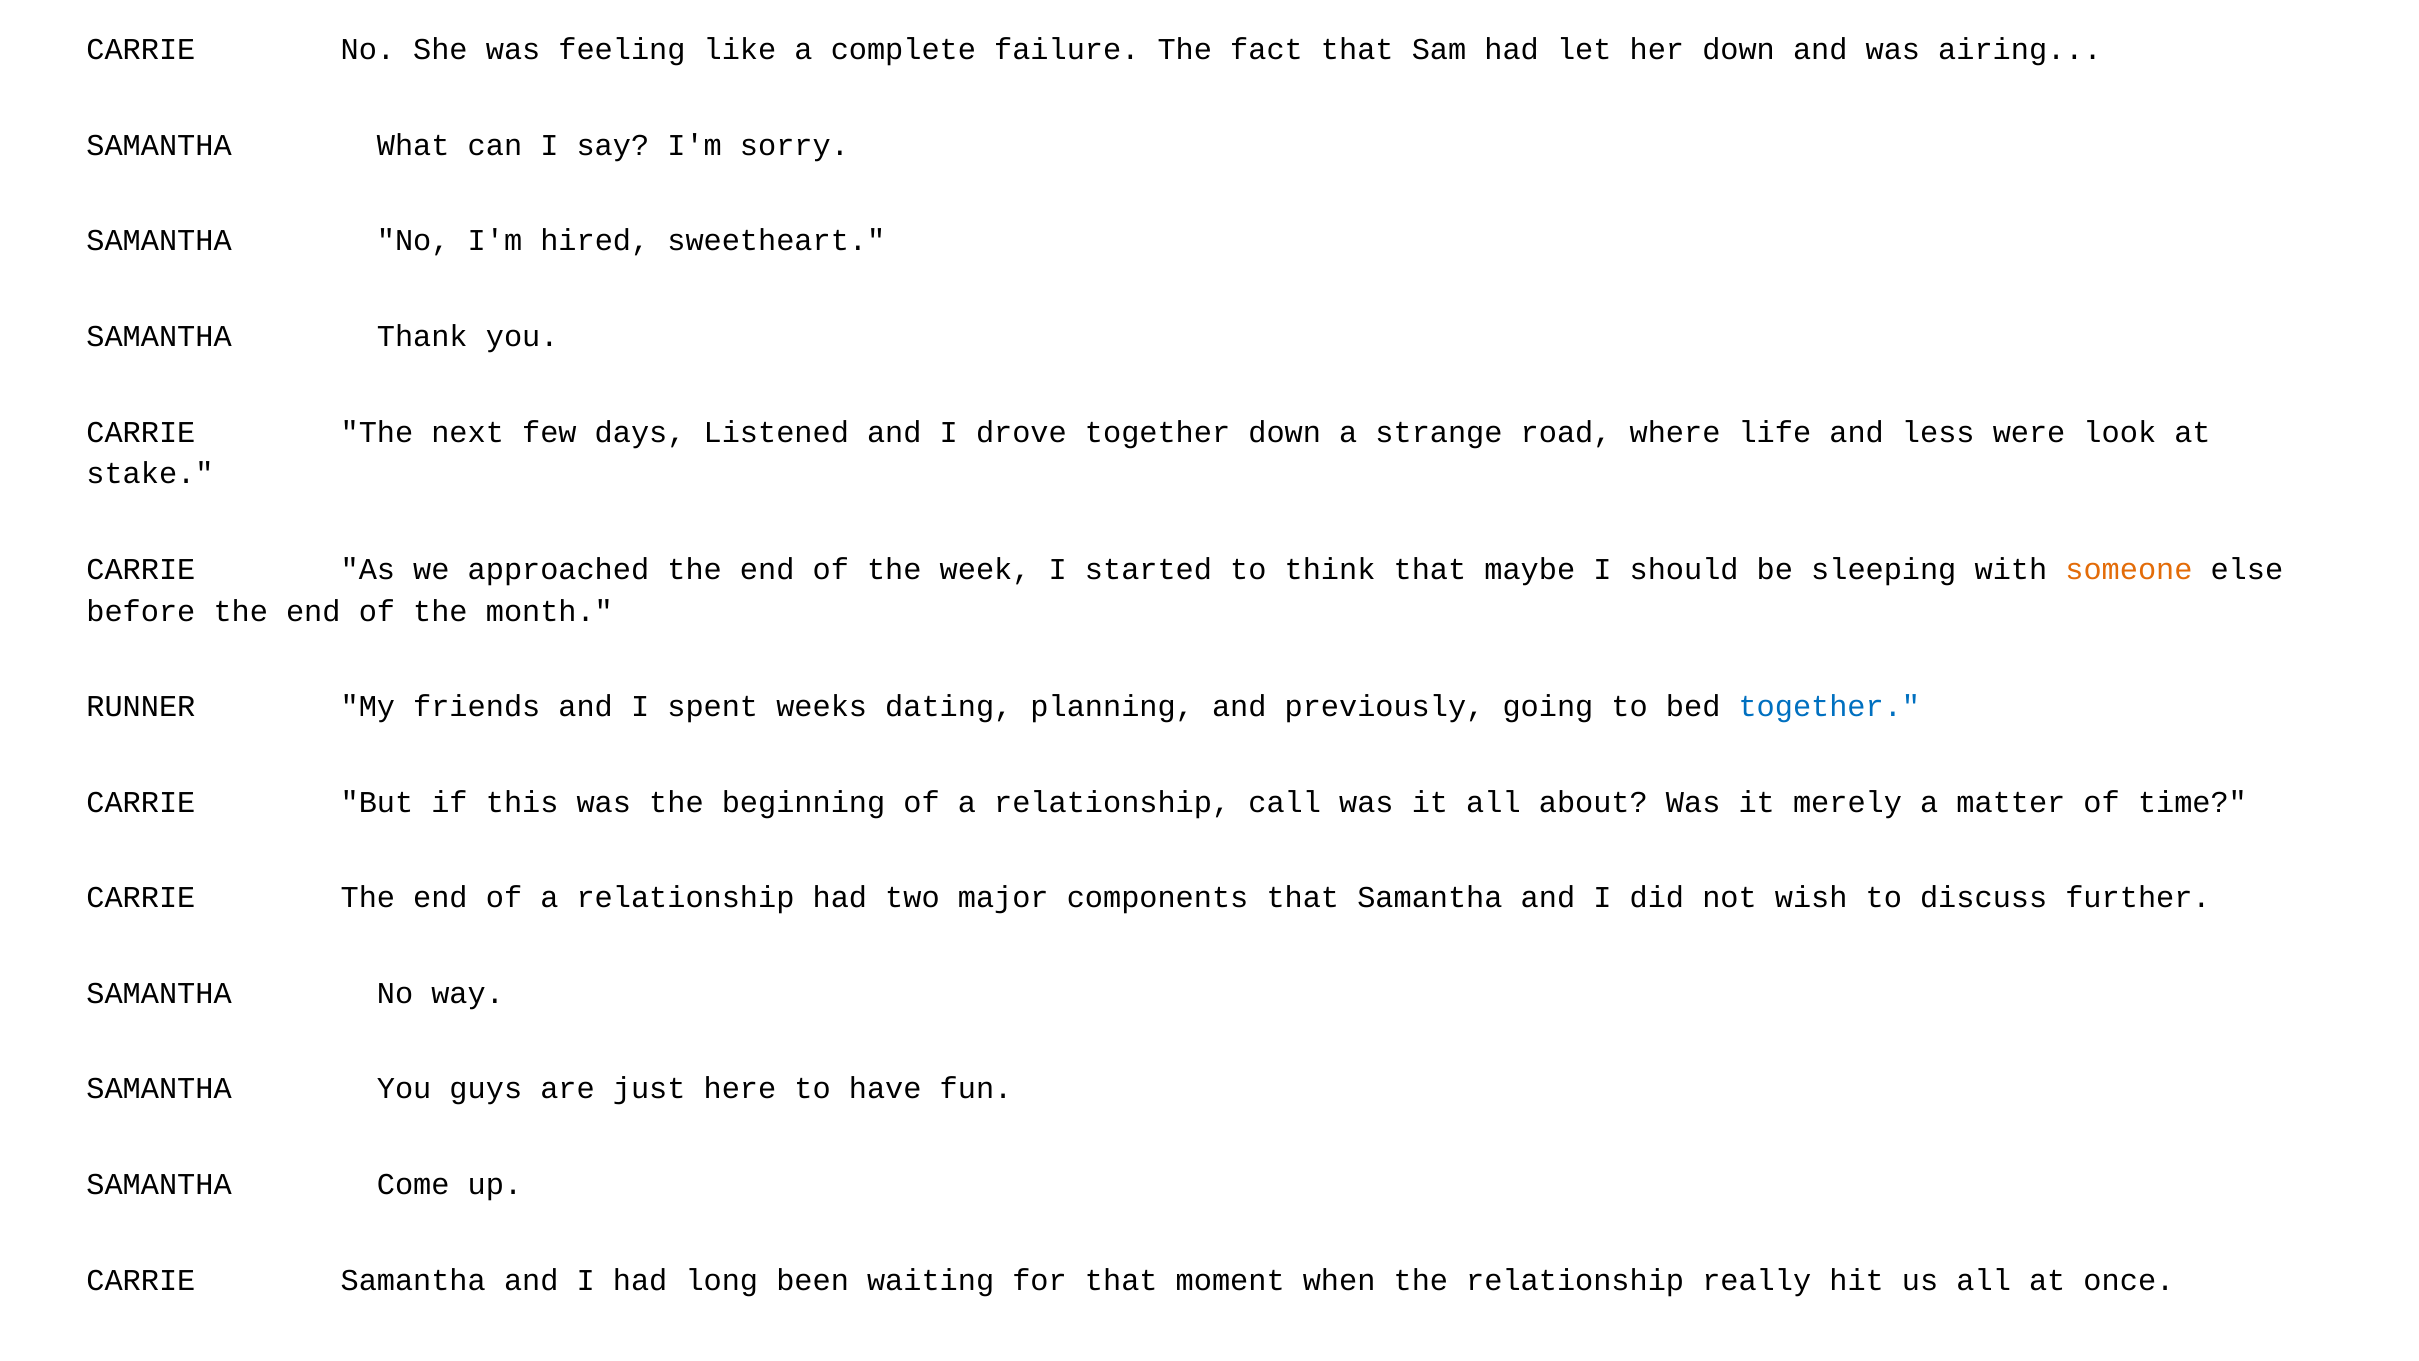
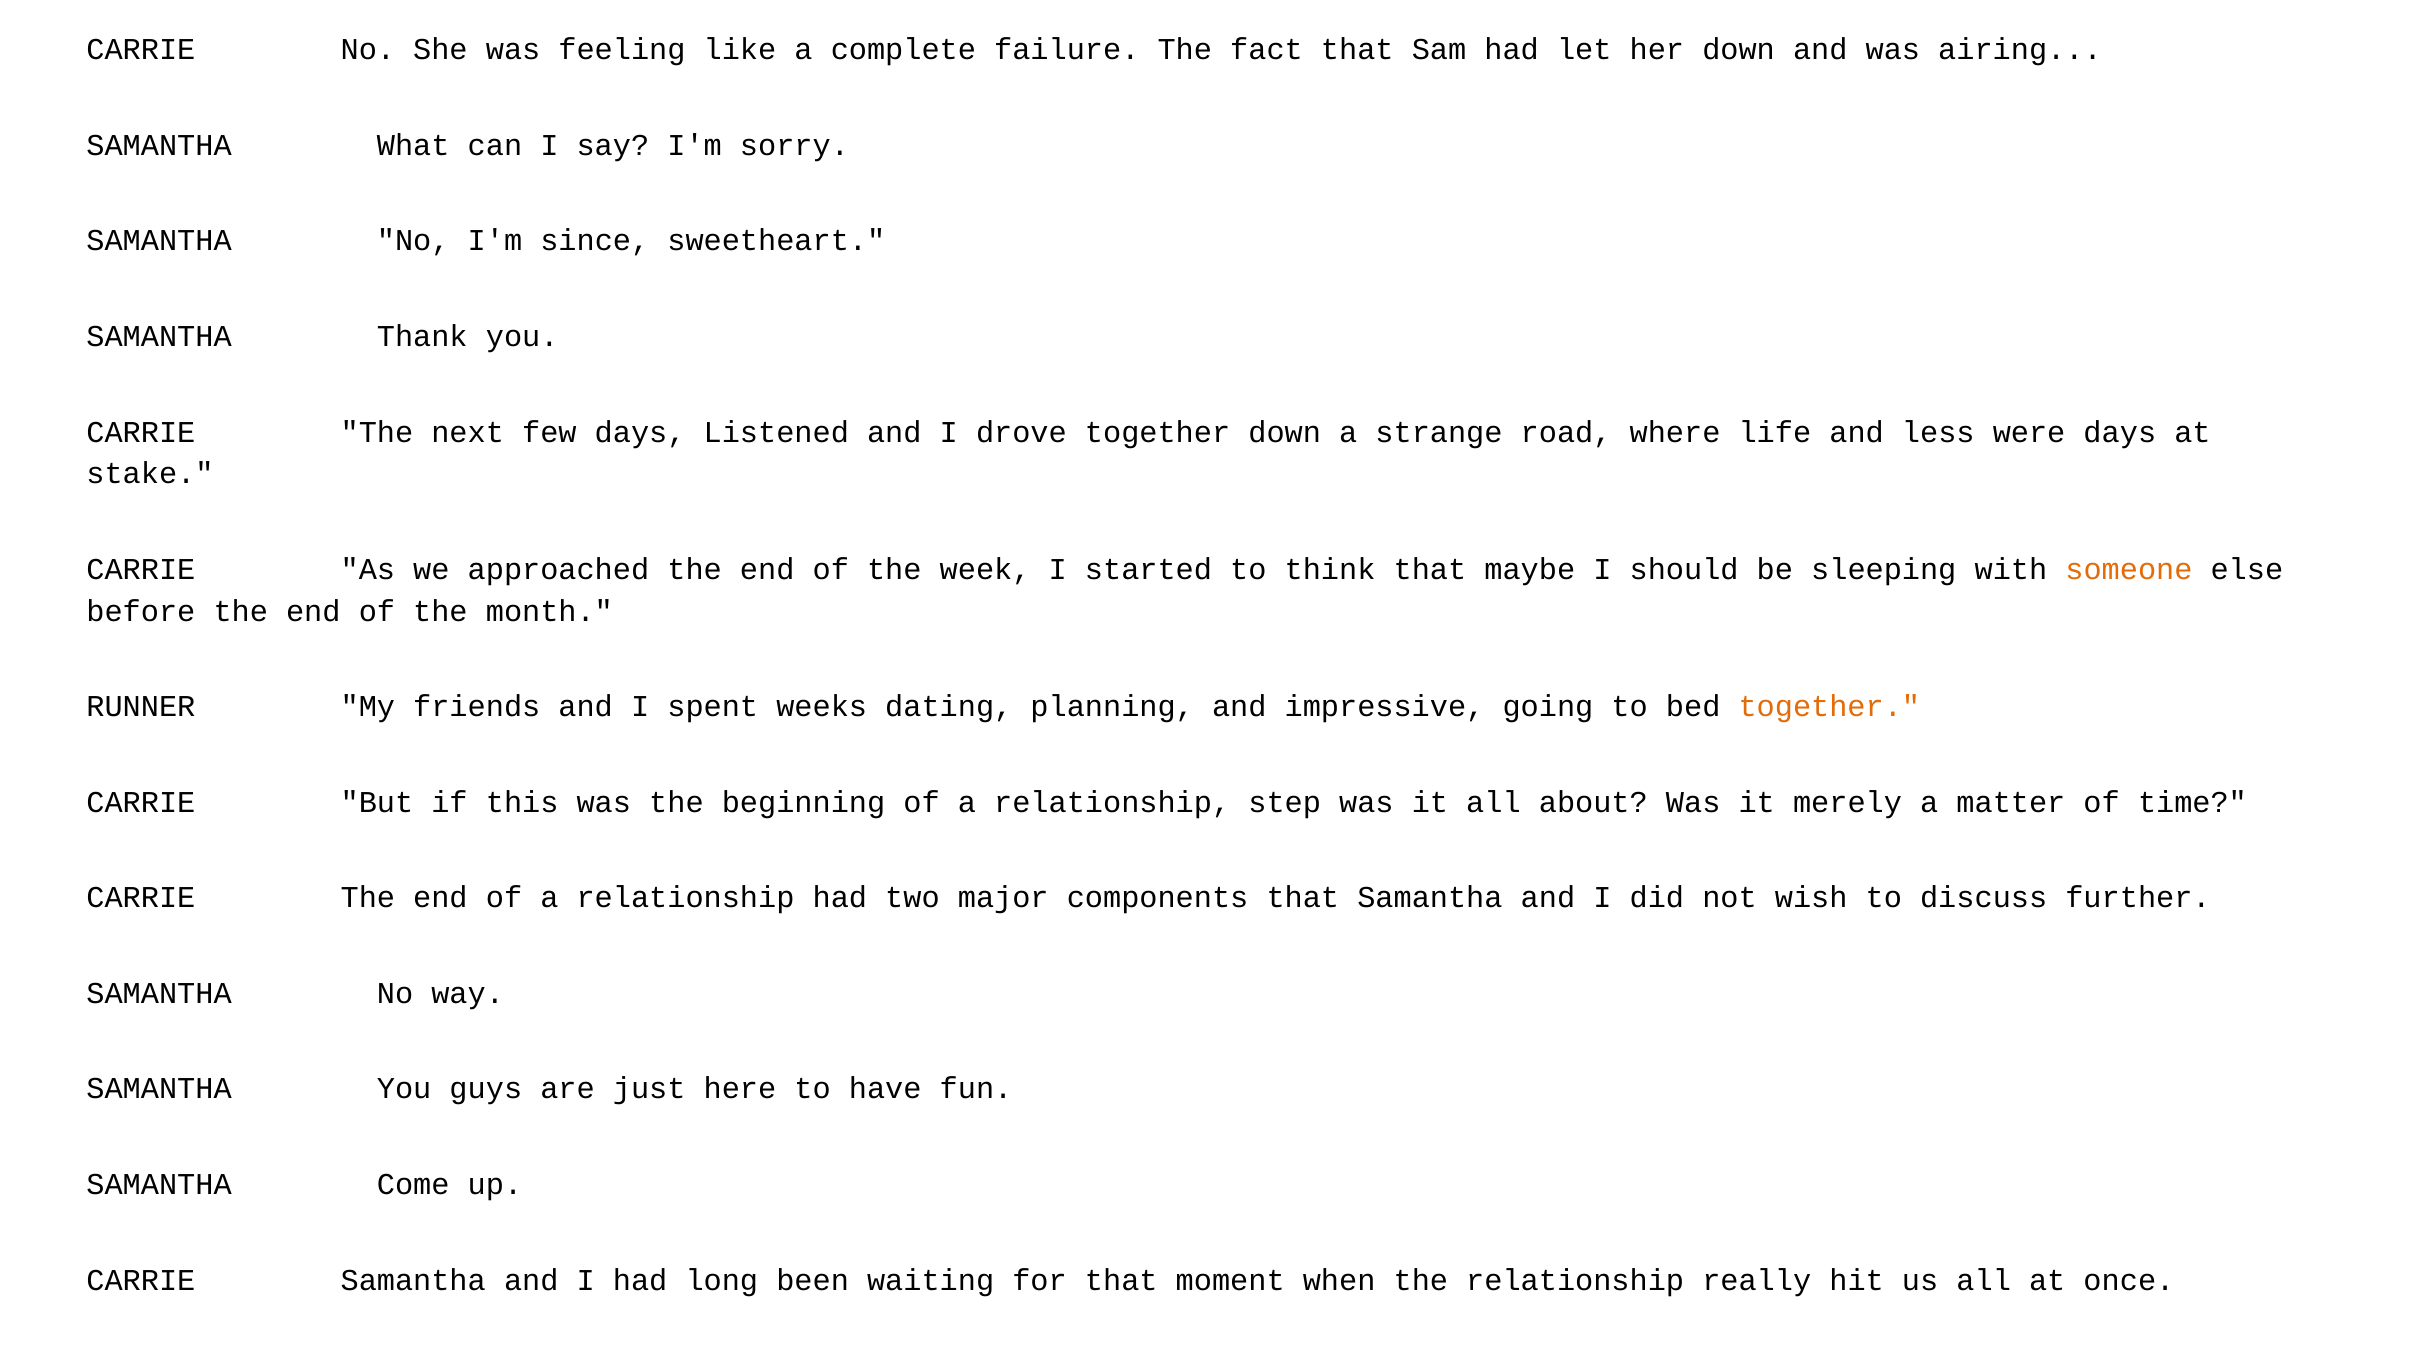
hired: hired -> since
were look: look -> days
previously: previously -> impressive
together at (1829, 707) colour: blue -> orange
relationship call: call -> step
